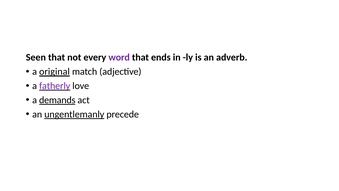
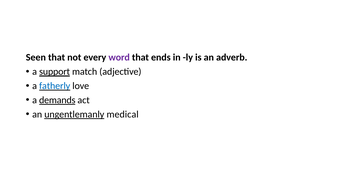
original: original -> support
fatherly colour: purple -> blue
precede: precede -> medical
